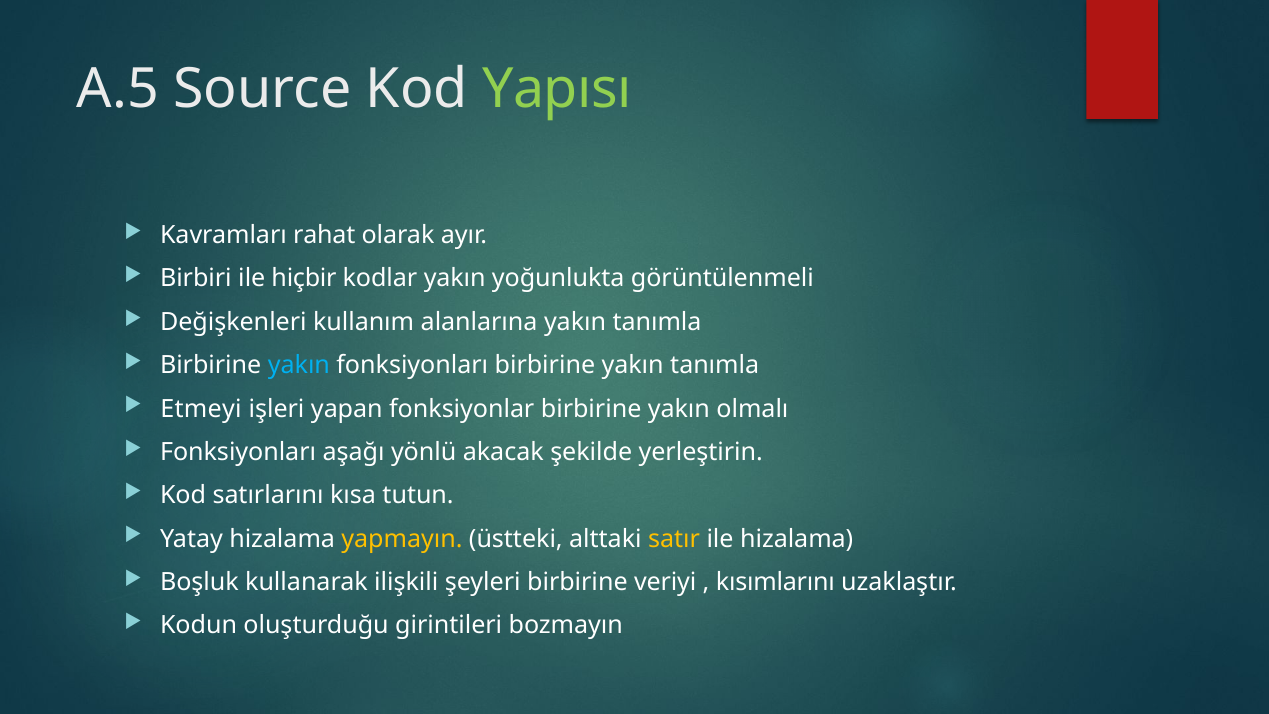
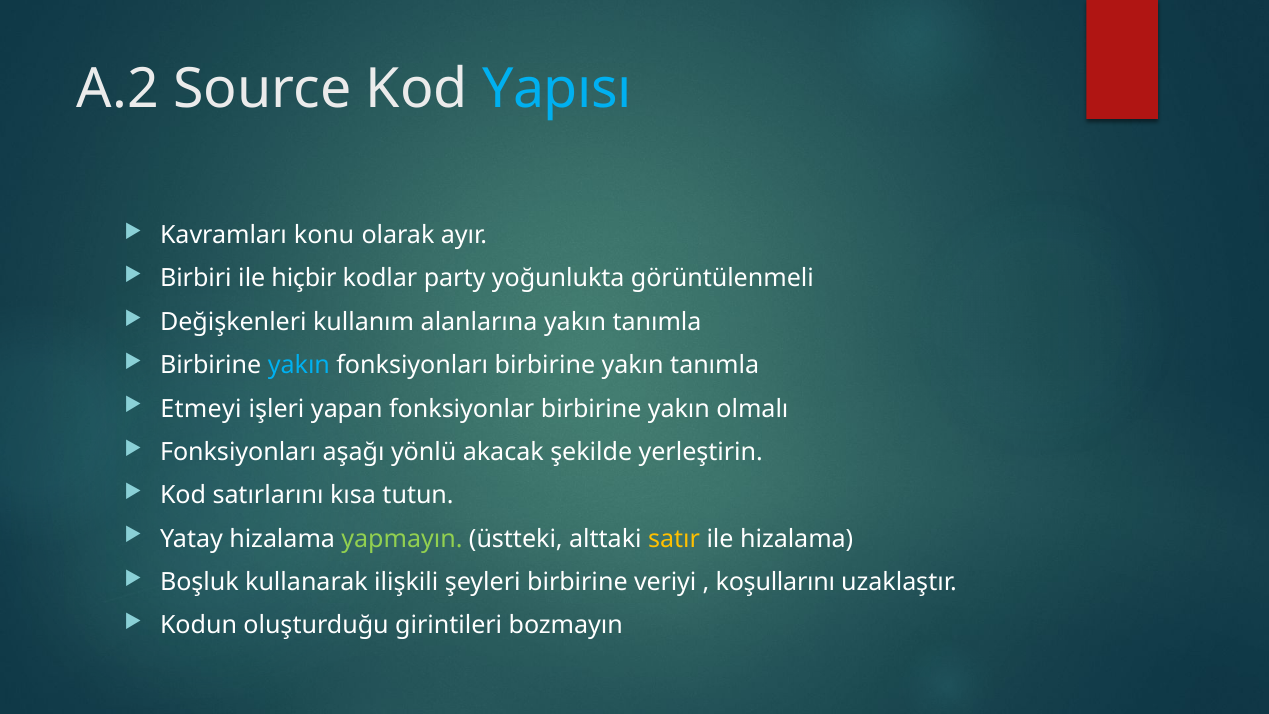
A.5: A.5 -> A.2
Yapısı colour: light green -> light blue
rahat: rahat -> konu
kodlar yakın: yakın -> party
yapmayın colour: yellow -> light green
kısımlarını: kısımlarını -> koşullarını
